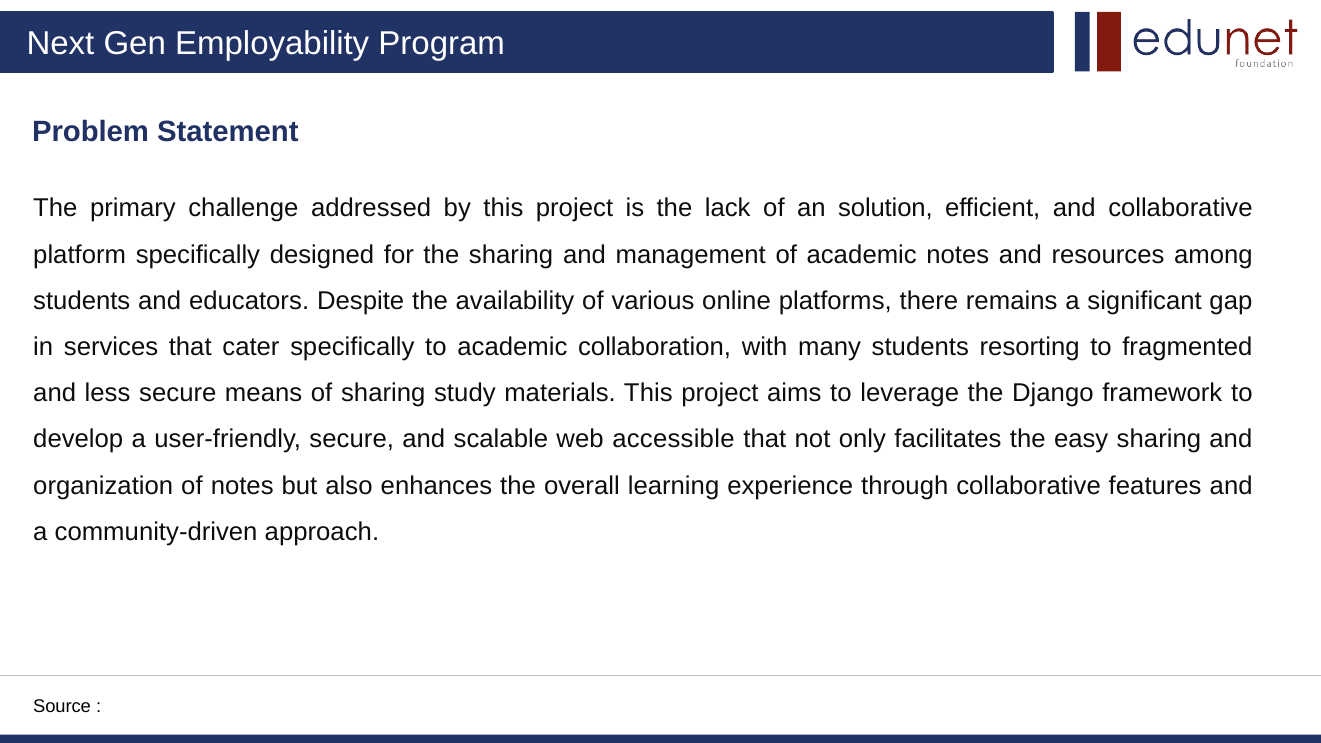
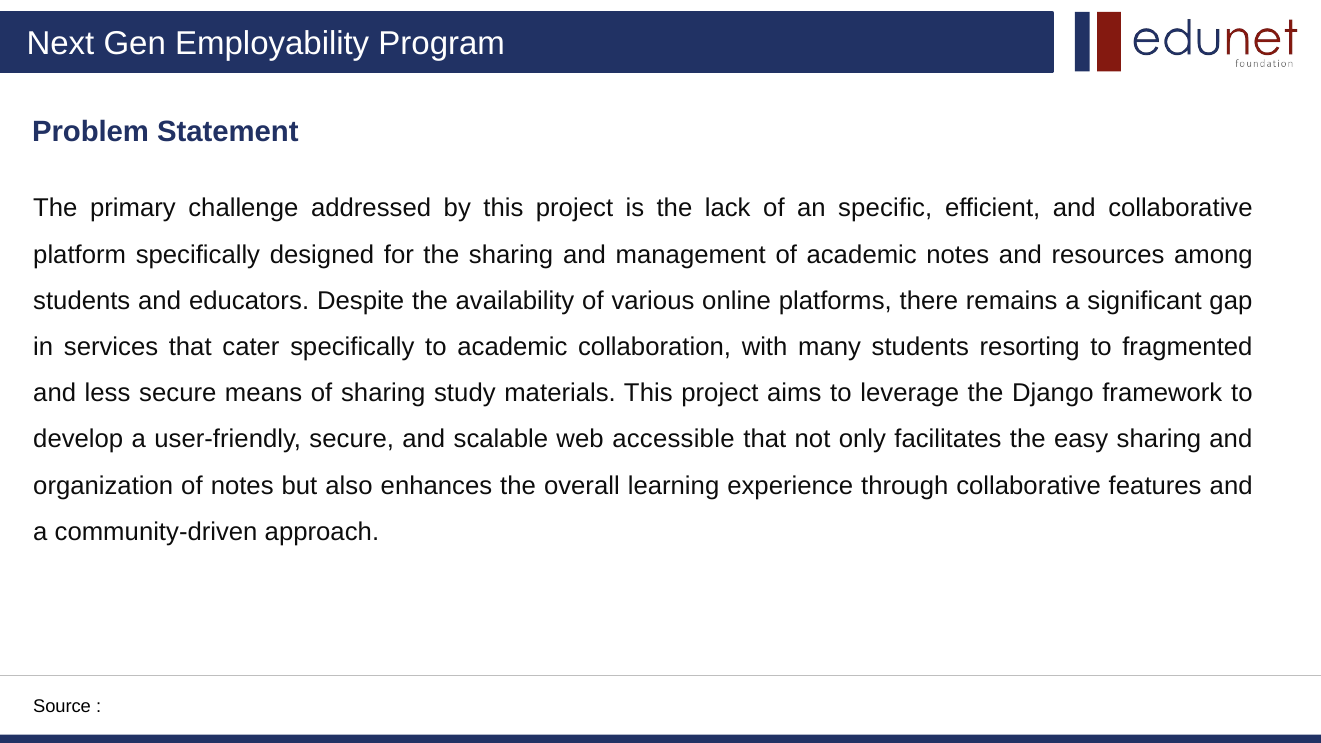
solution: solution -> specific
